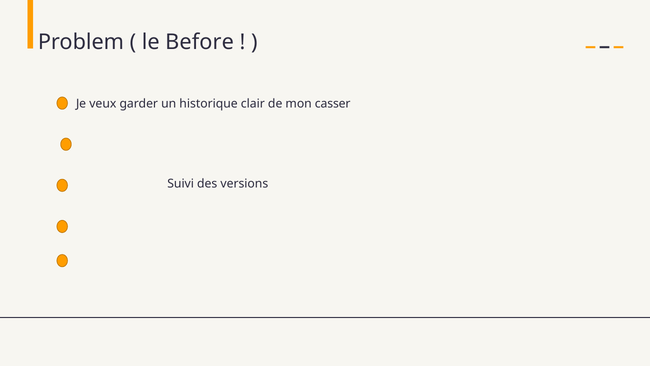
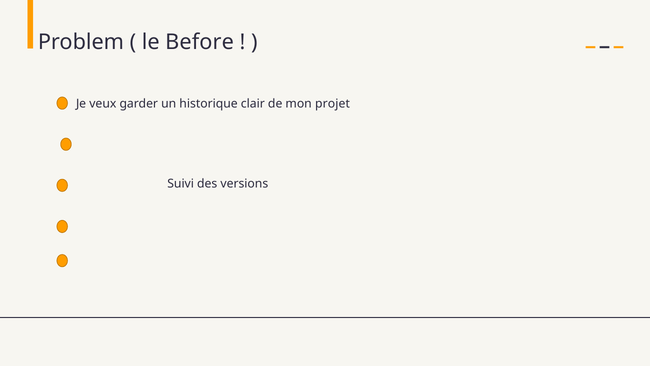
casser: casser -> projet
